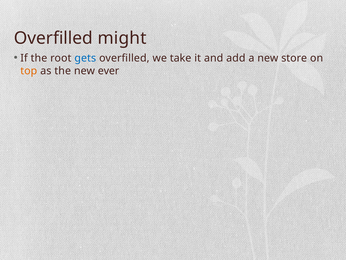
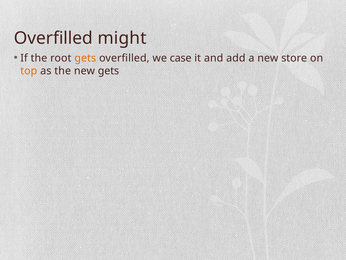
gets at (85, 58) colour: blue -> orange
take: take -> case
new ever: ever -> gets
